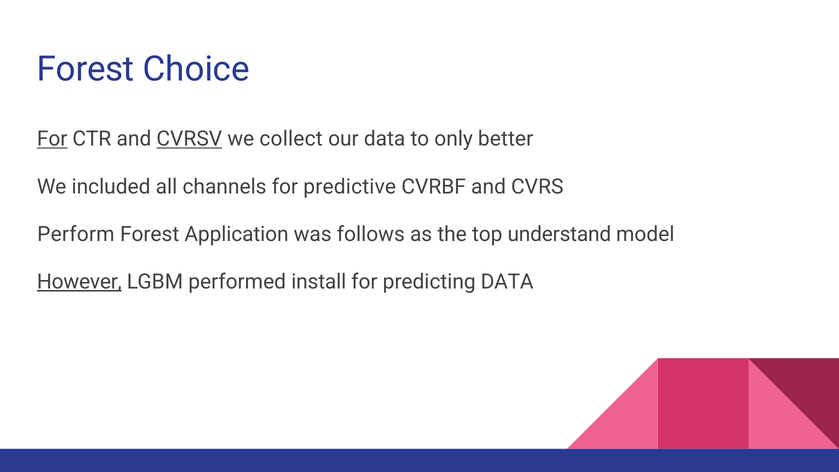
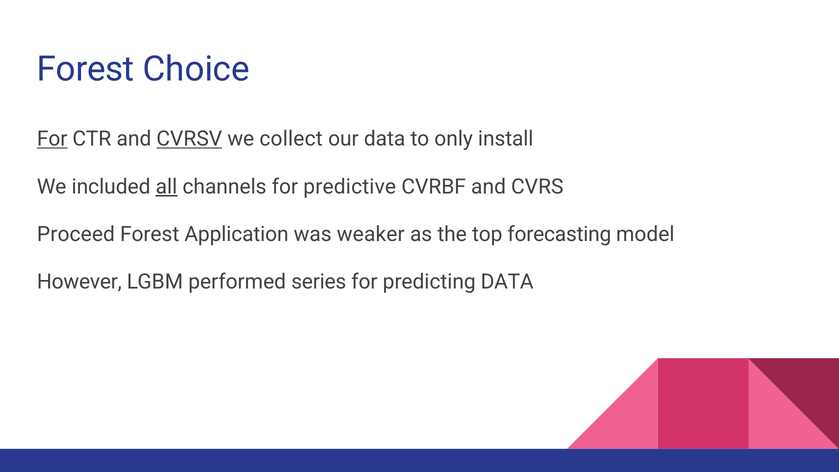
better: better -> install
all underline: none -> present
Perform: Perform -> Proceed
follows: follows -> weaker
understand: understand -> forecasting
However underline: present -> none
install: install -> series
